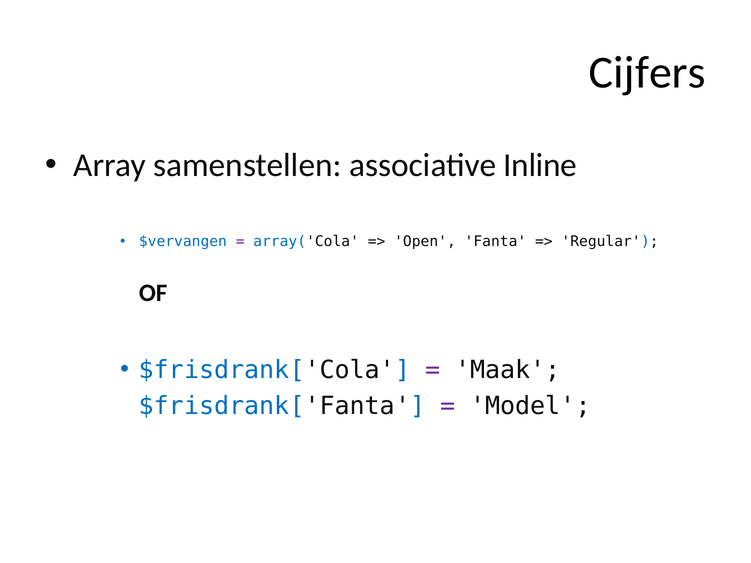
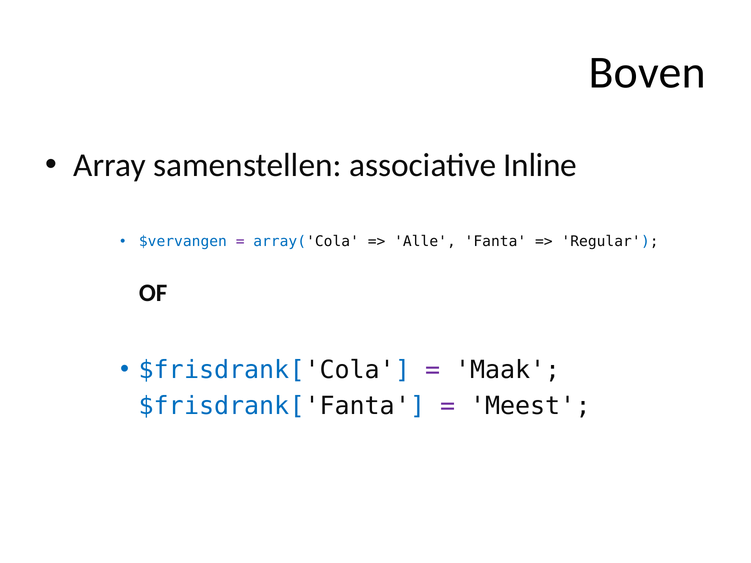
Cijfers: Cijfers -> Boven
Open: Open -> Alle
Model: Model -> Meest
